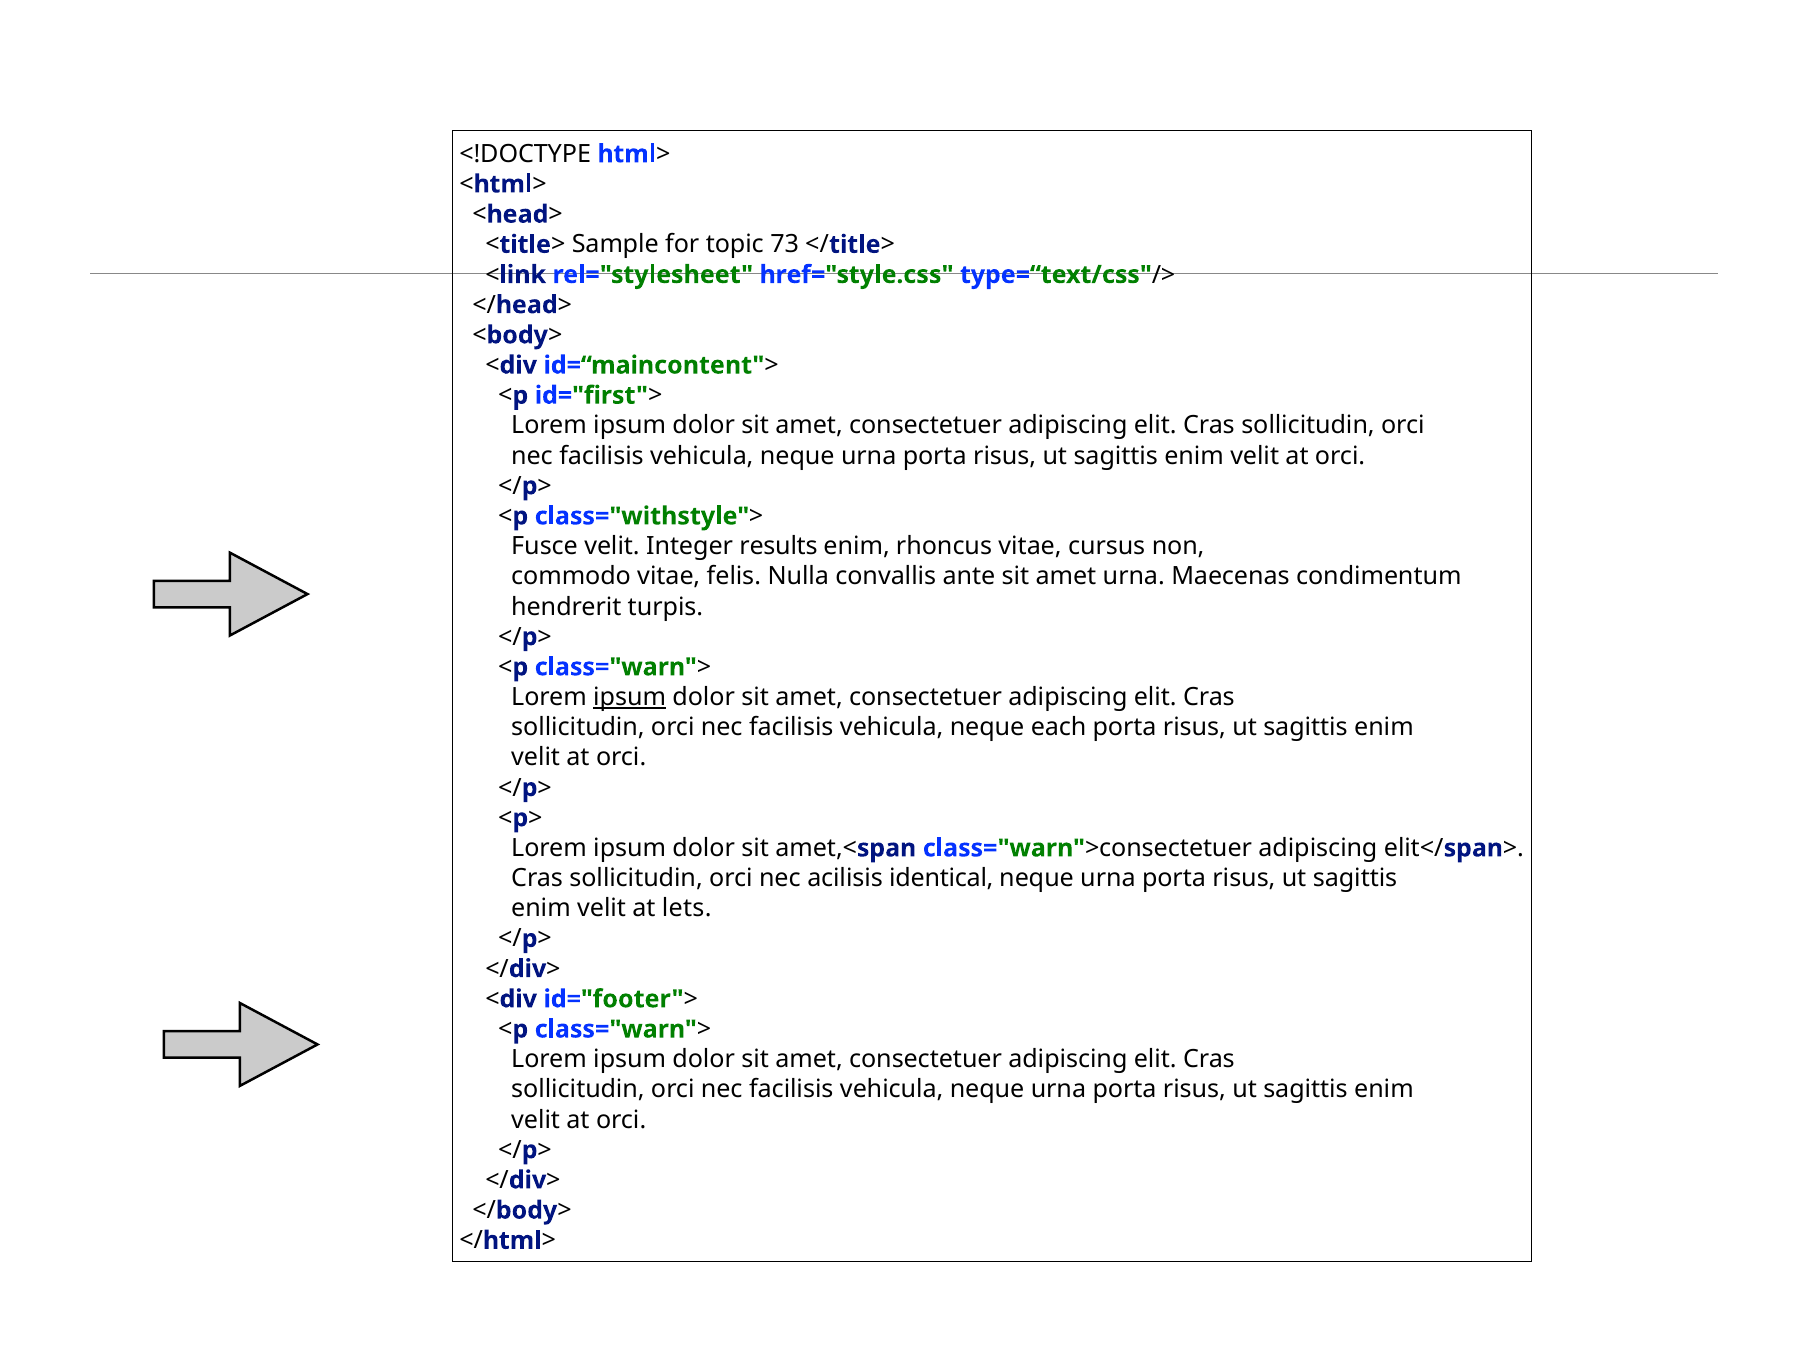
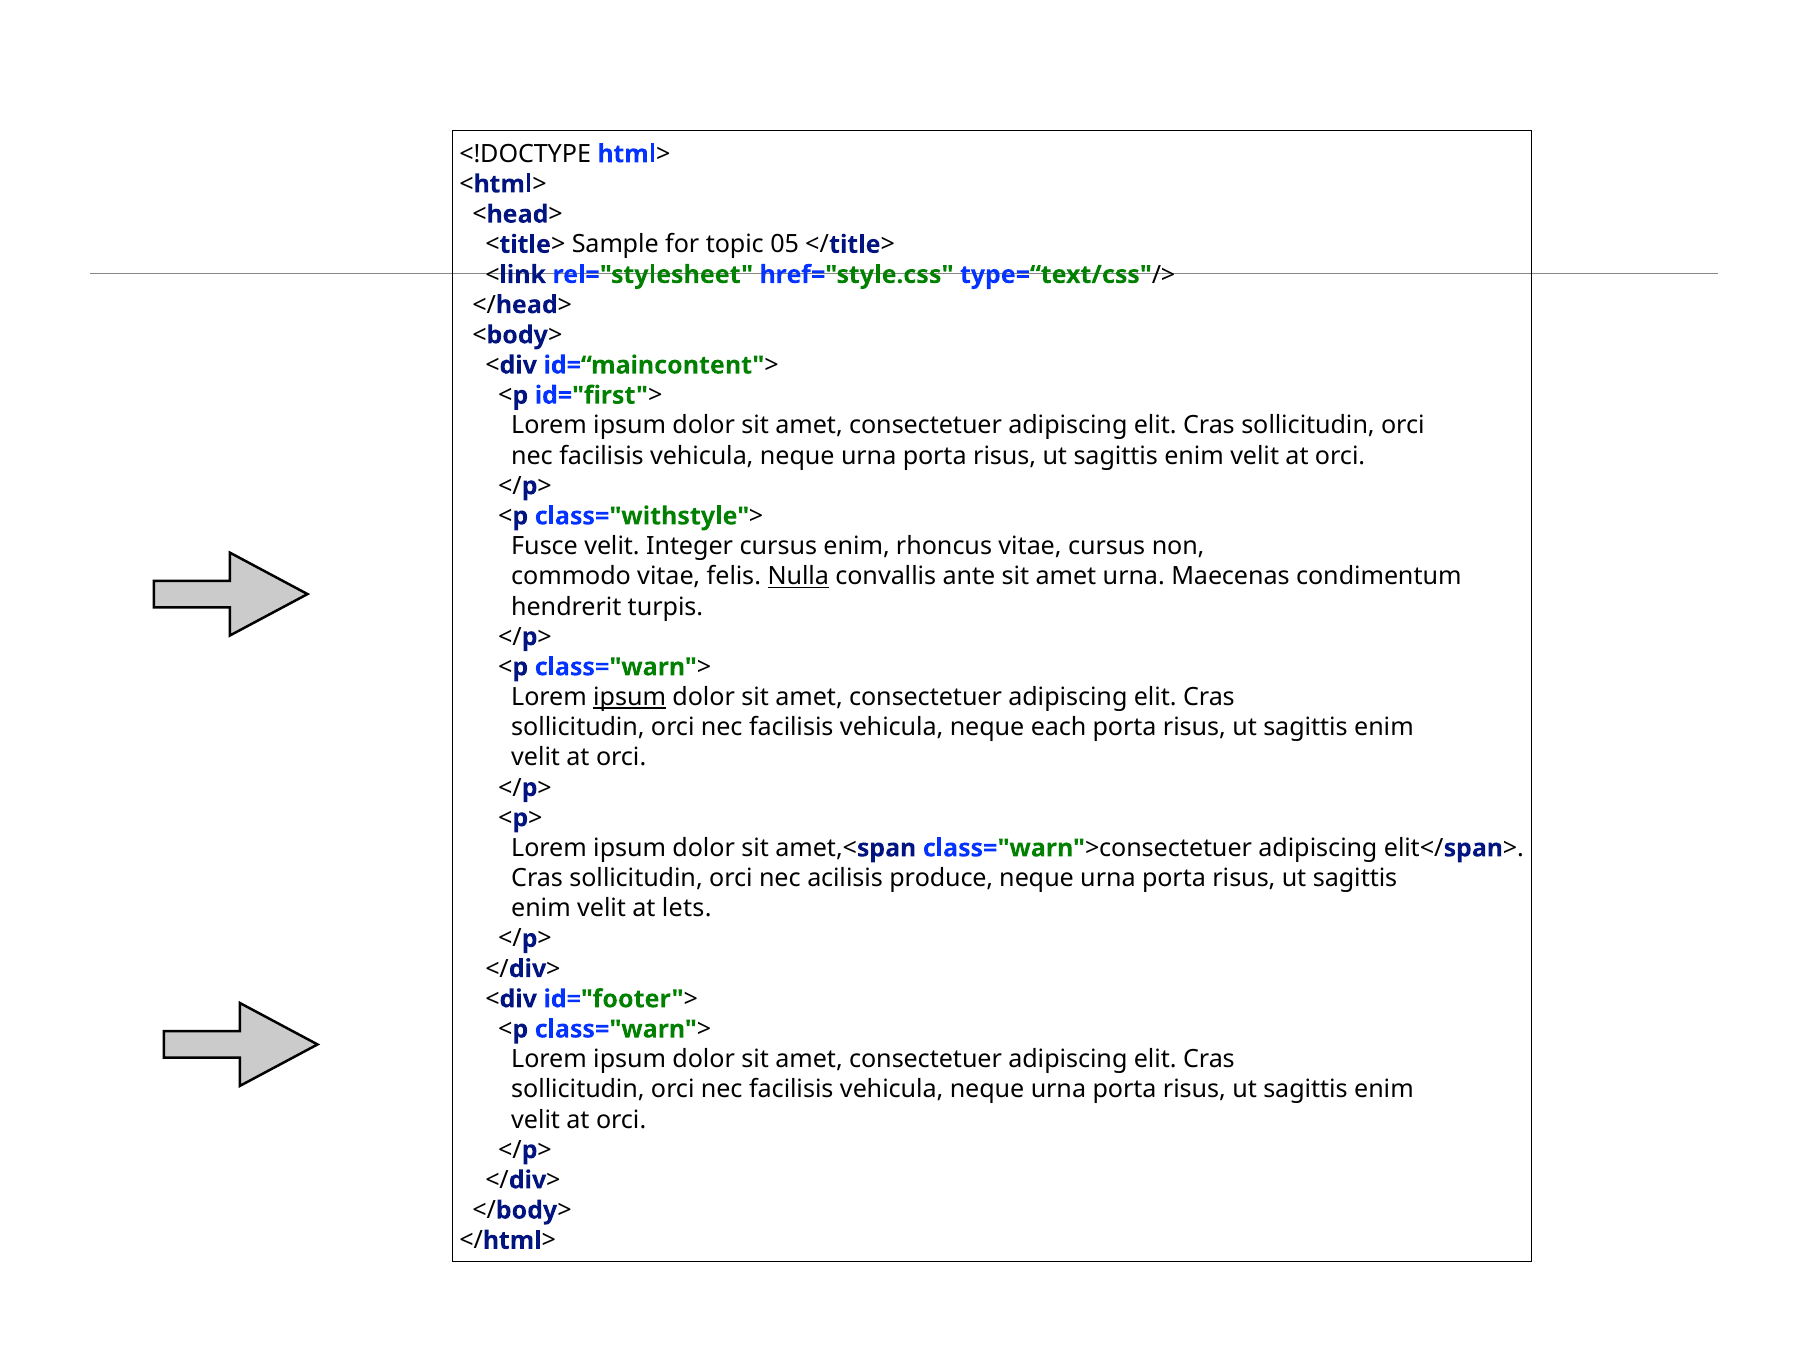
73: 73 -> 05
Integer results: results -> cursus
Nulla underline: none -> present
identical: identical -> produce
